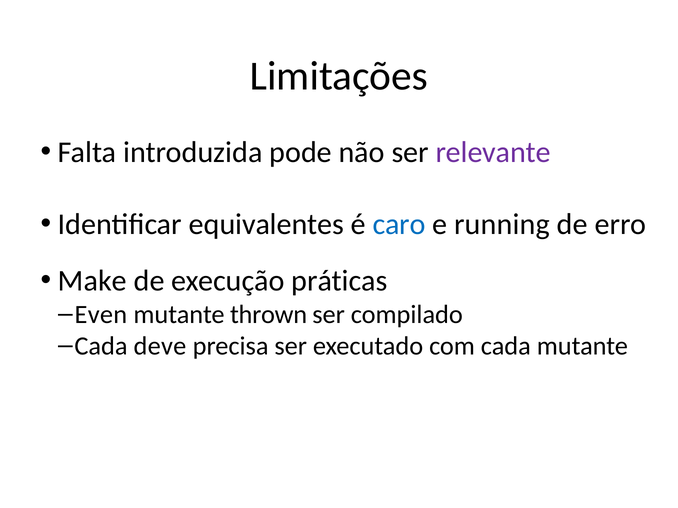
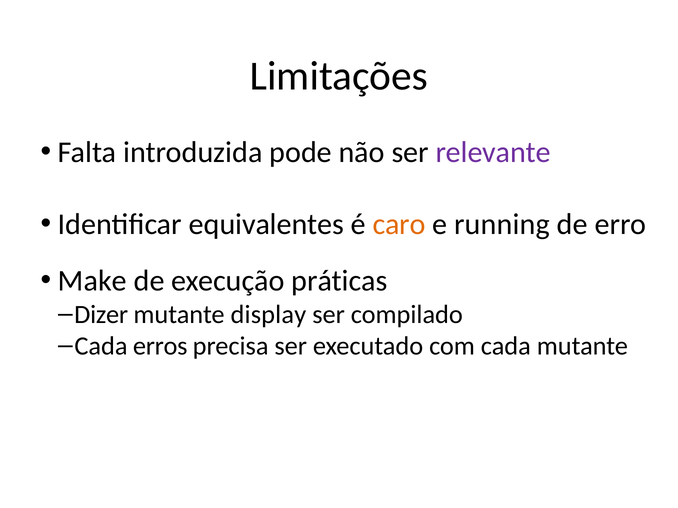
caro colour: blue -> orange
Even: Even -> Dizer
thrown: thrown -> display
deve: deve -> erros
